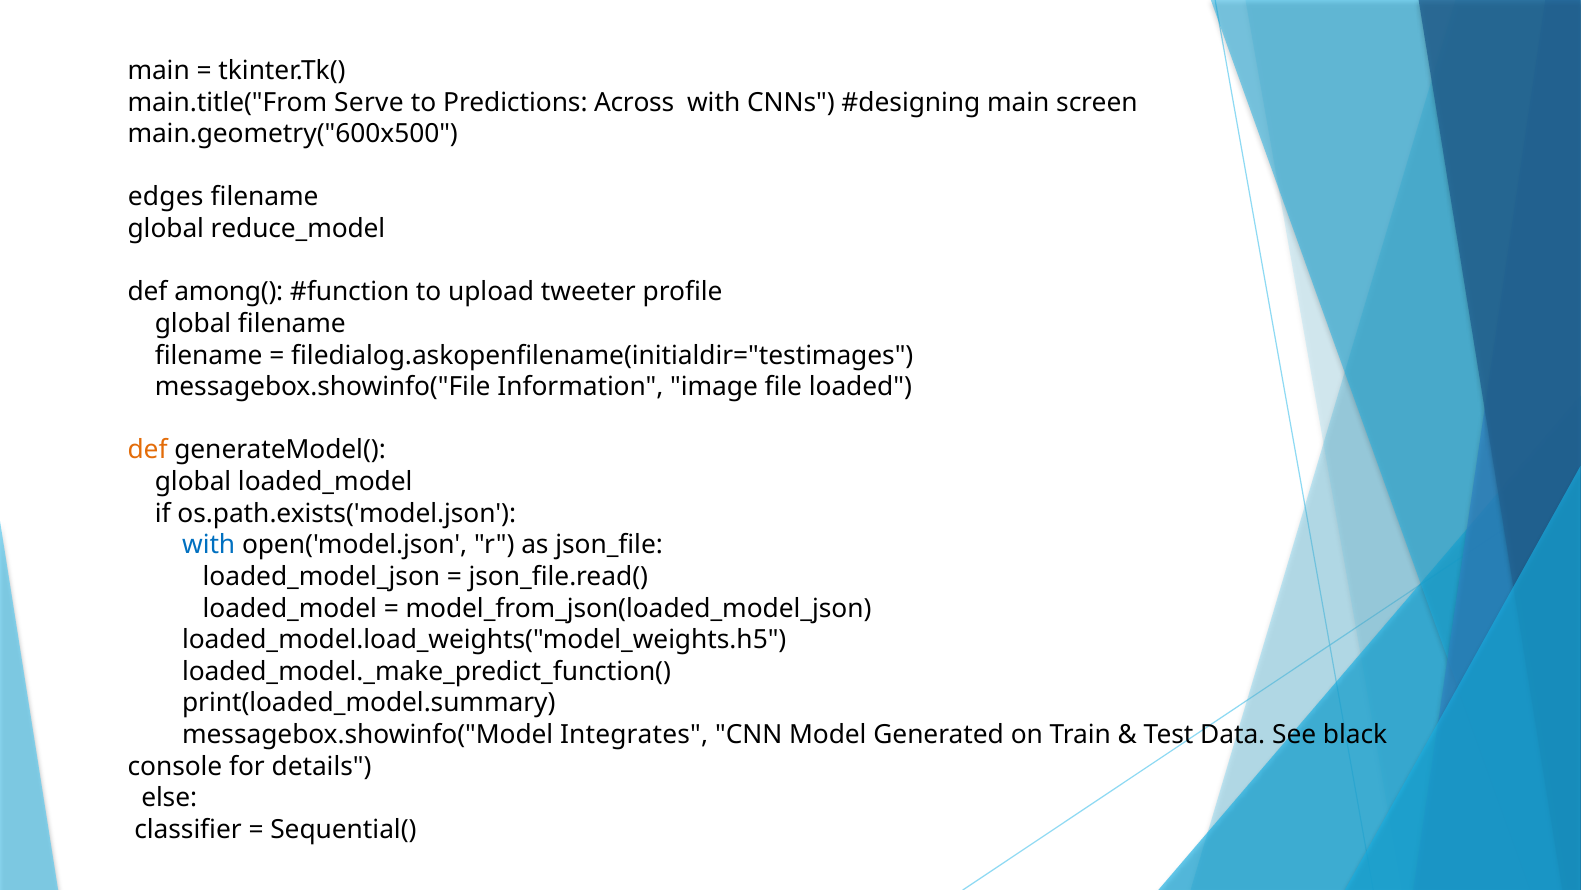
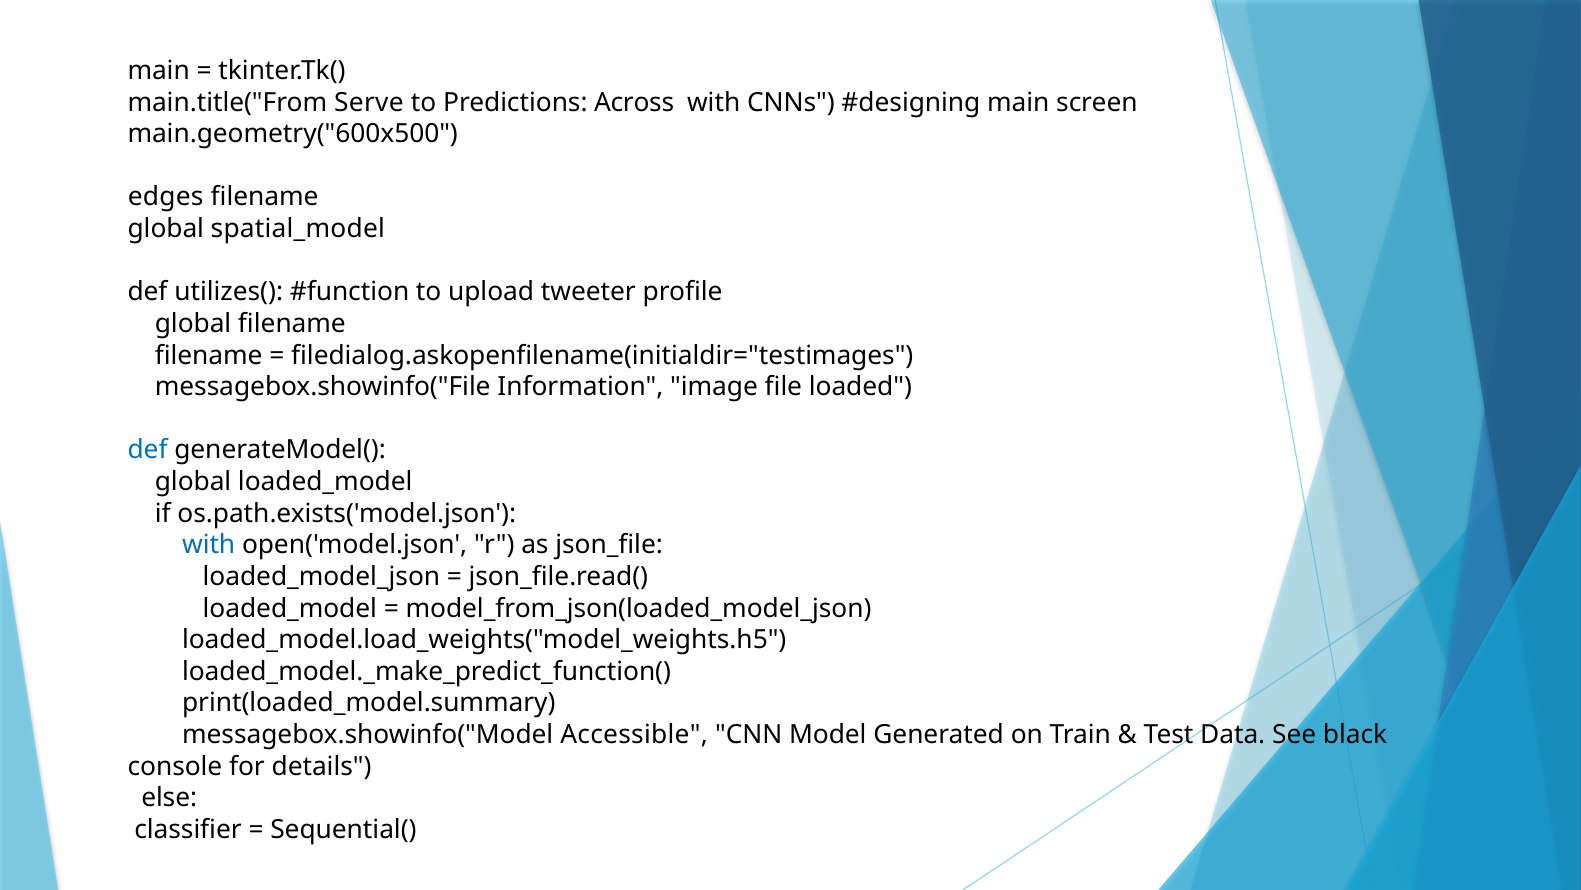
reduce_model: reduce_model -> spatial_model
among(: among( -> utilizes(
def at (148, 450) colour: orange -> blue
Integrates: Integrates -> Accessible
